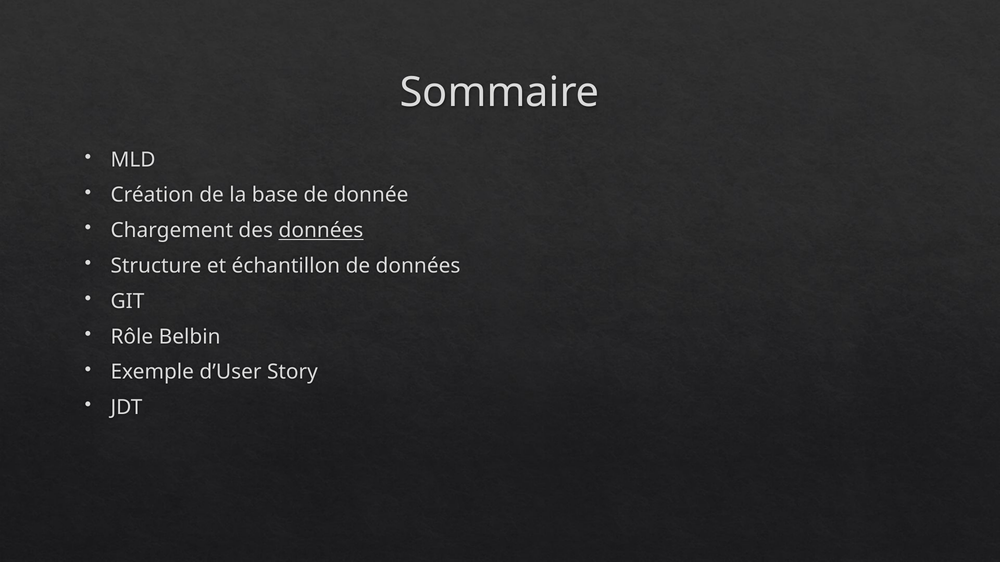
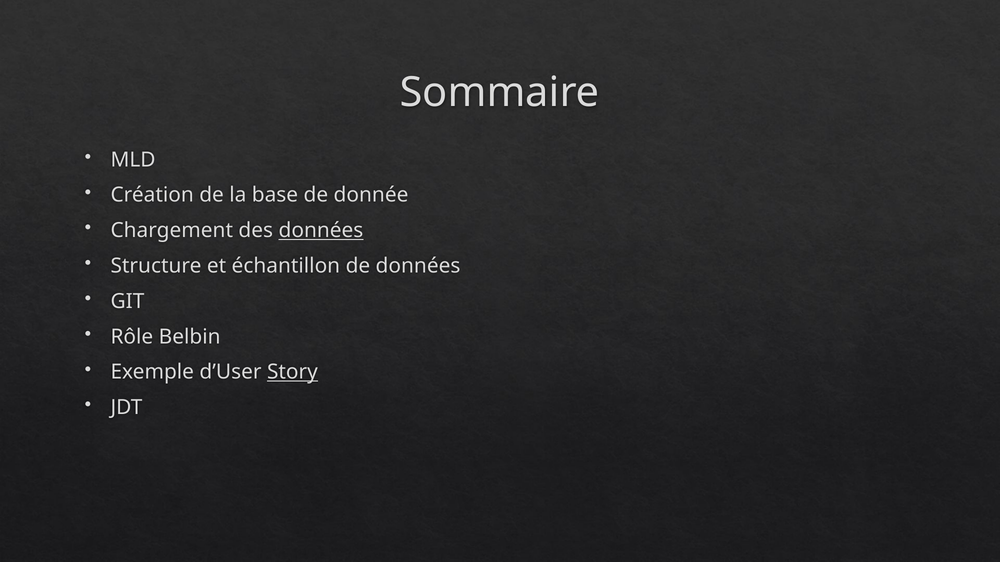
Story underline: none -> present
